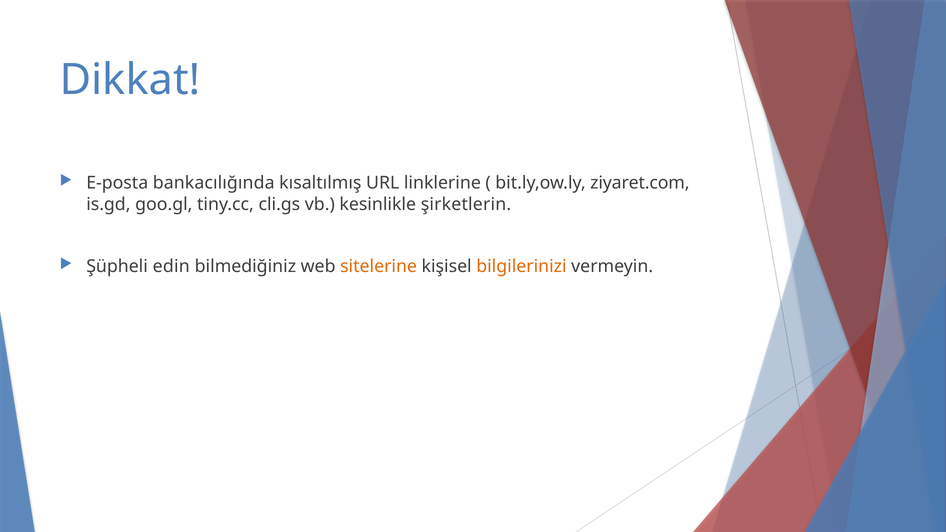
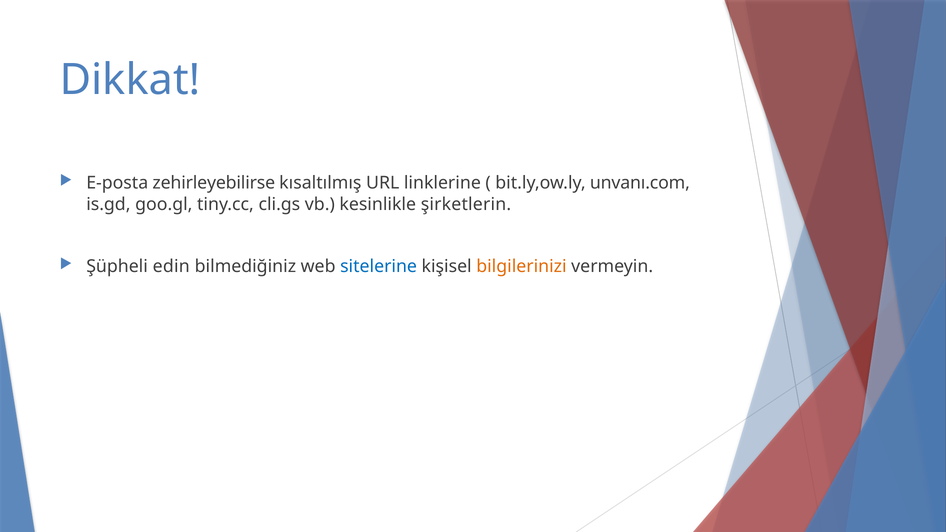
bankacılığında: bankacılığında -> zehirleyebilirse
ziyaret.com: ziyaret.com -> unvanı.com
sitelerine colour: orange -> blue
